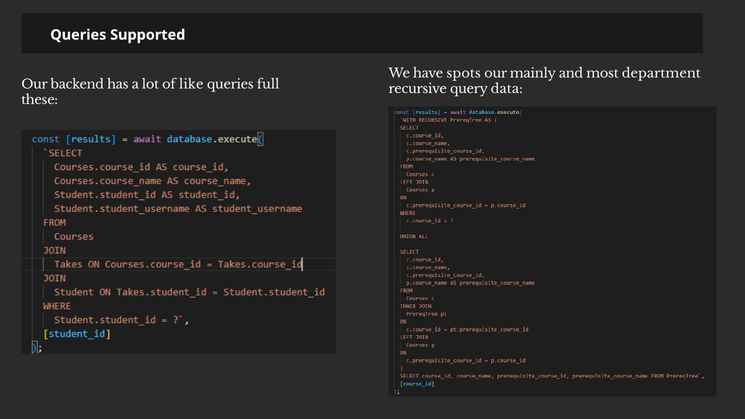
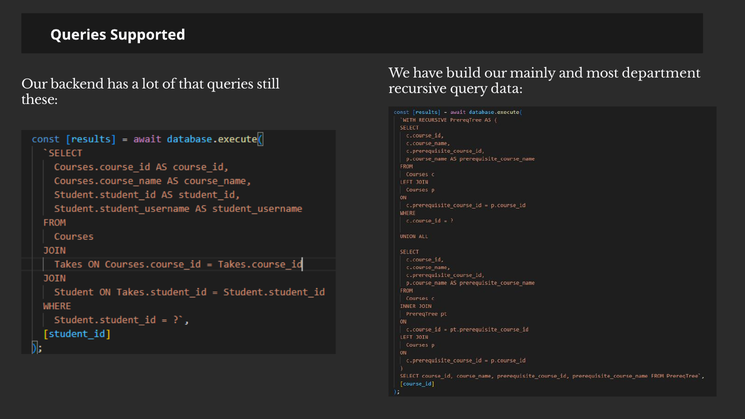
spots: spots -> build
like: like -> that
full: full -> still
